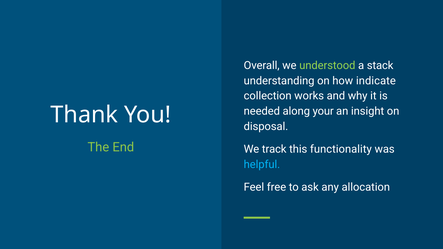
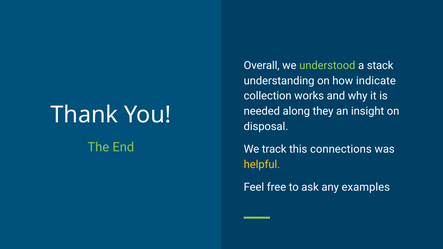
your: your -> they
functionality: functionality -> connections
helpful colour: light blue -> yellow
allocation: allocation -> examples
